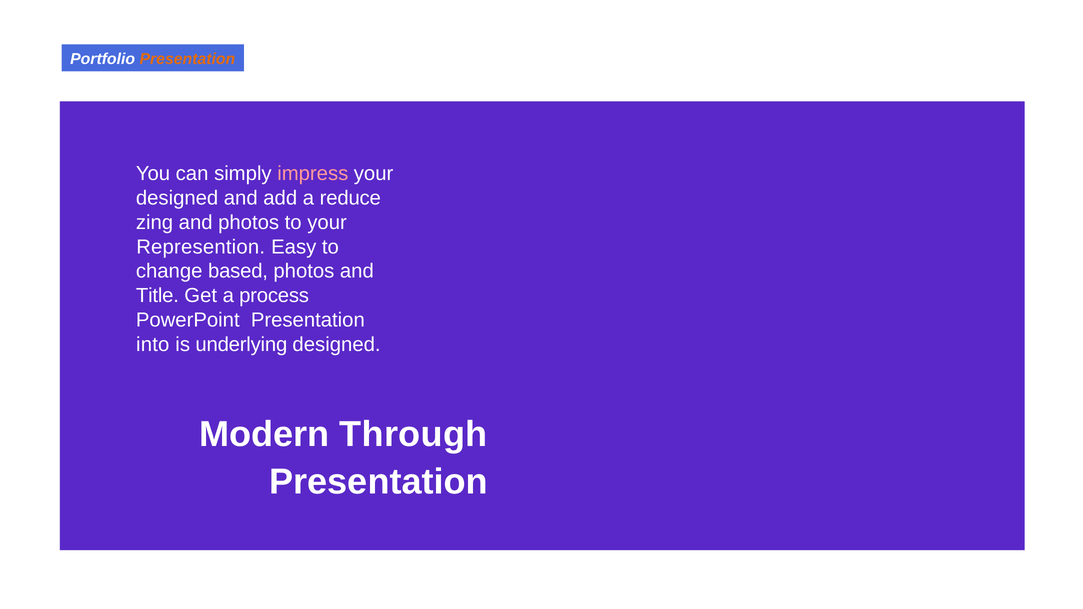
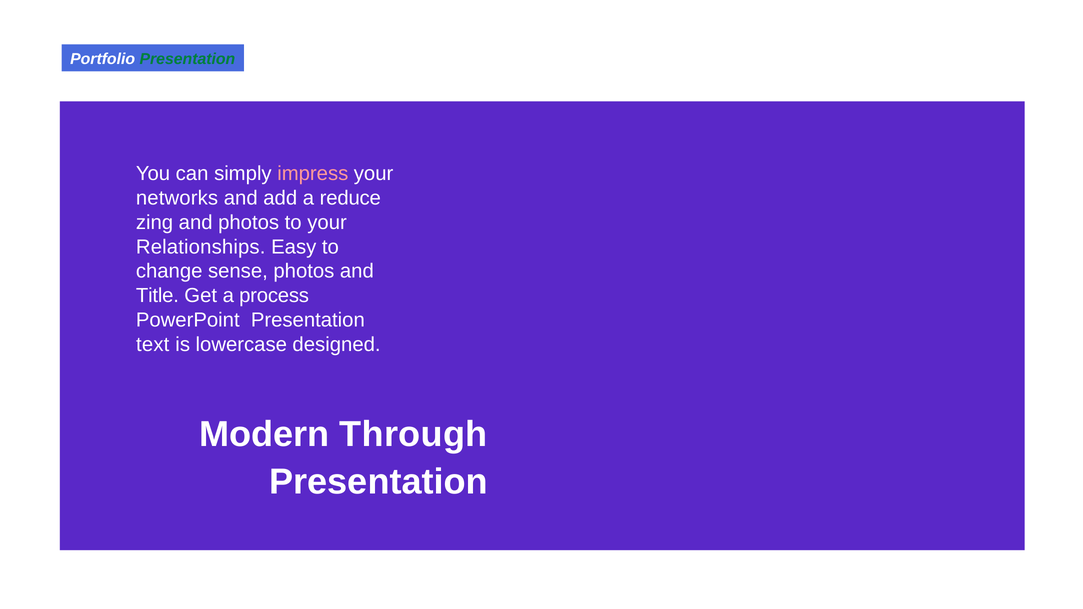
Presentation at (187, 59) colour: orange -> green
designed at (177, 198): designed -> networks
Represention: Represention -> Relationships
based: based -> sense
into: into -> text
underlying: underlying -> lowercase
